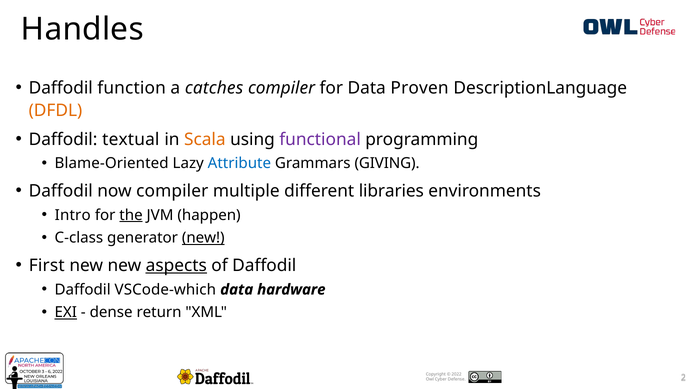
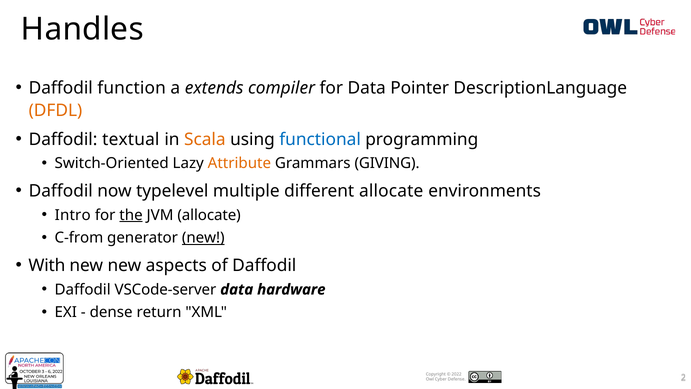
catches: catches -> extends
Proven: Proven -> Pointer
functional colour: purple -> blue
Blame-Oriented: Blame-Oriented -> Switch-Oriented
Attribute colour: blue -> orange
now compiler: compiler -> typelevel
different libraries: libraries -> allocate
JVM happen: happen -> allocate
C-class: C-class -> C-from
First: First -> With
aspects underline: present -> none
VSCode-which: VSCode-which -> VSCode-server
EXI underline: present -> none
